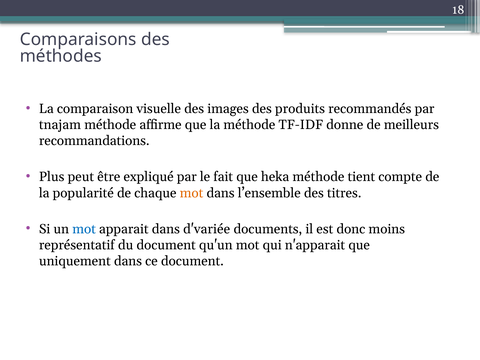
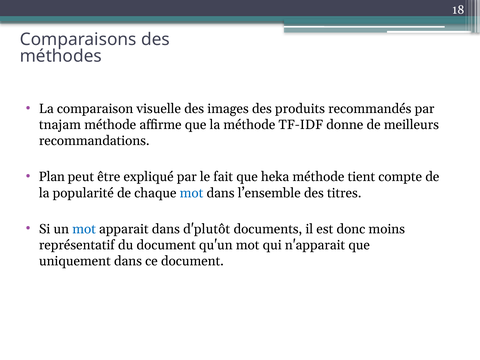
Plus: Plus -> Plan
mot at (191, 193) colour: orange -> blue
d'variée: d'variée -> d'plutôt
